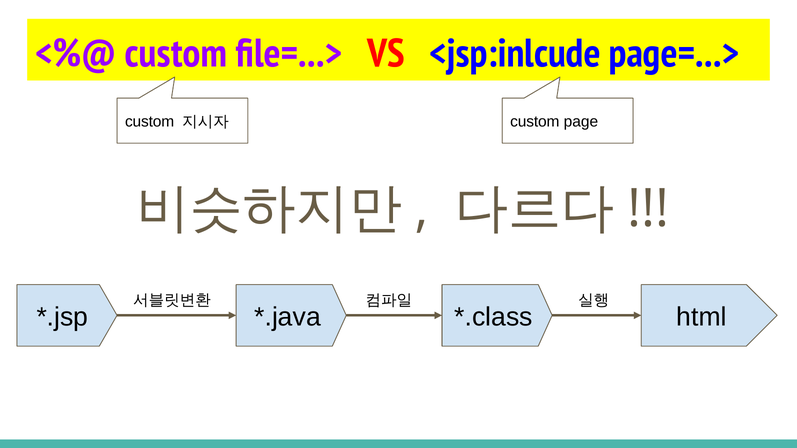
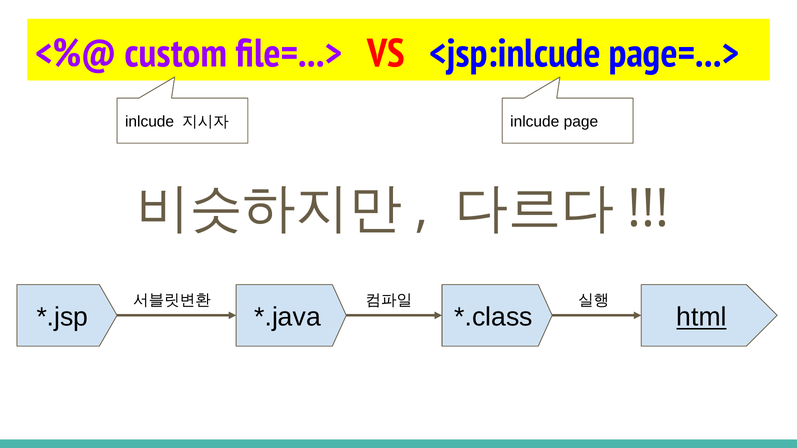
custom at (150, 122): custom -> inlcude
custom at (535, 122): custom -> inlcude
html underline: none -> present
